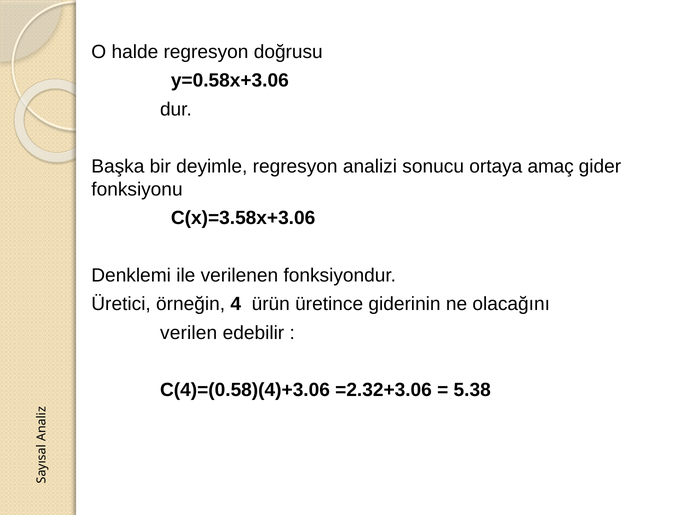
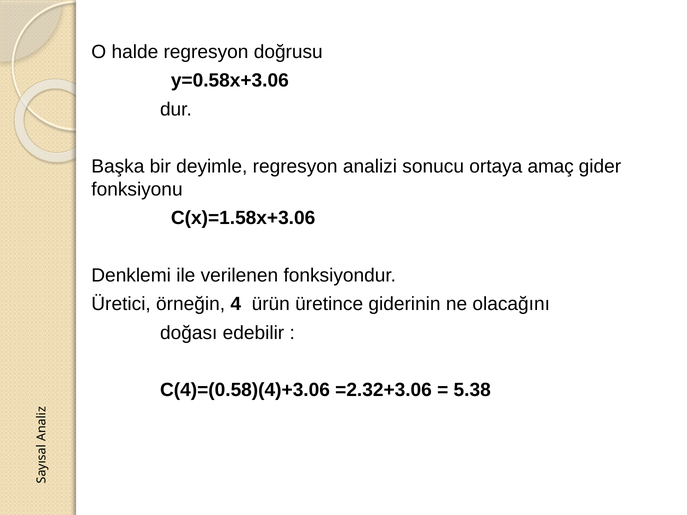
C(x)=3.58x+3.06: C(x)=3.58x+3.06 -> C(x)=1.58x+3.06
verilen: verilen -> doğası
